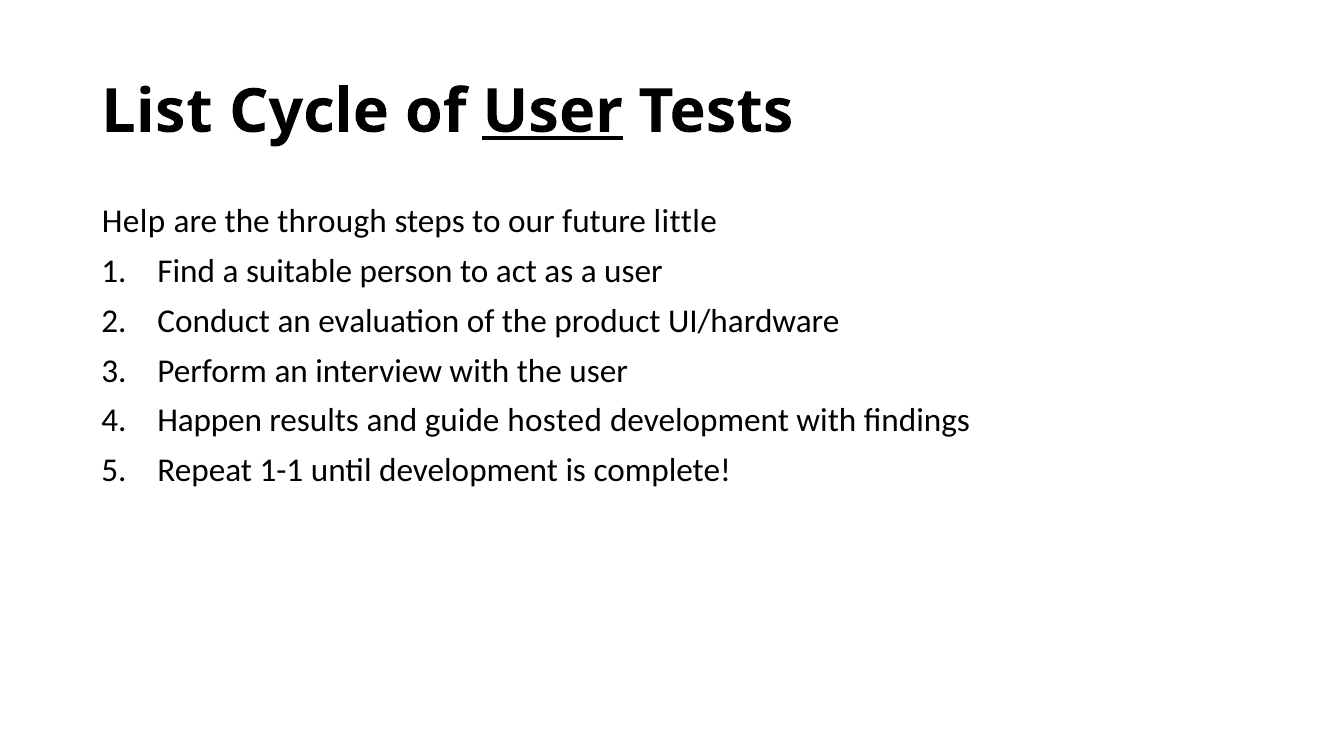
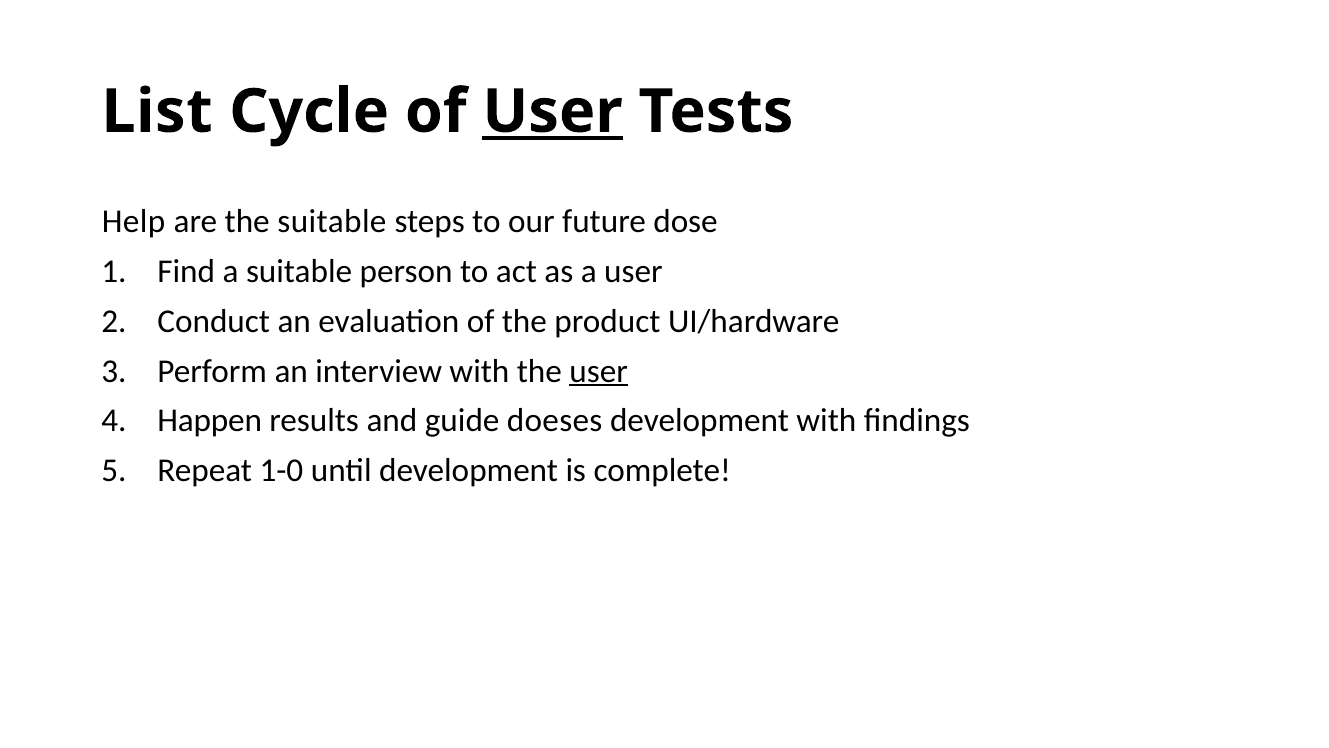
the through: through -> suitable
little: little -> dose
user at (599, 371) underline: none -> present
hosted: hosted -> doeses
1-1: 1-1 -> 1-0
